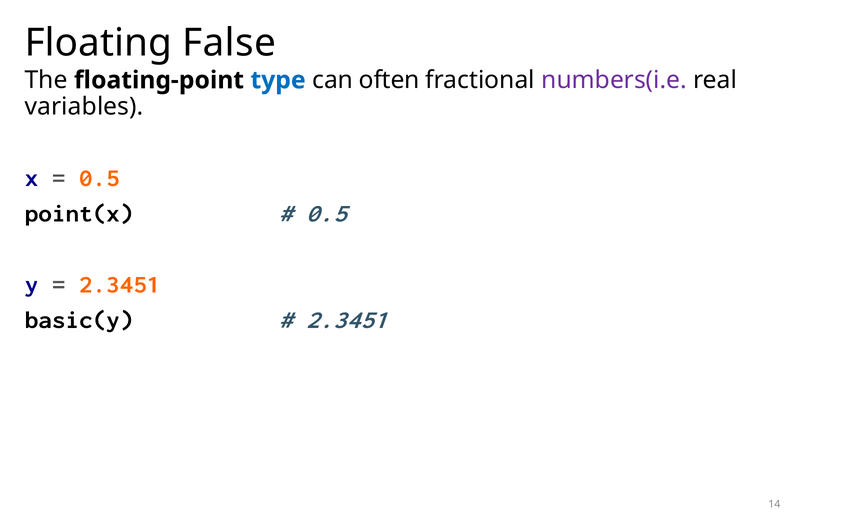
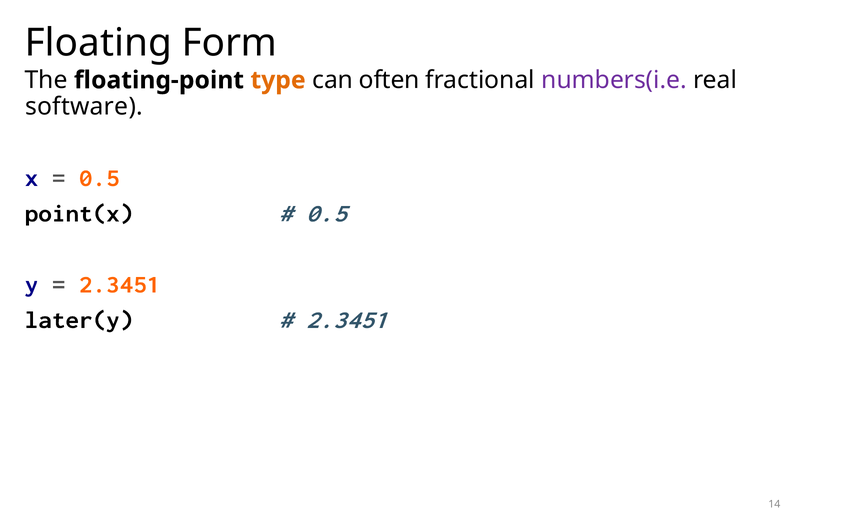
False: False -> Form
type colour: blue -> orange
variables: variables -> software
basic(y: basic(y -> later(y
